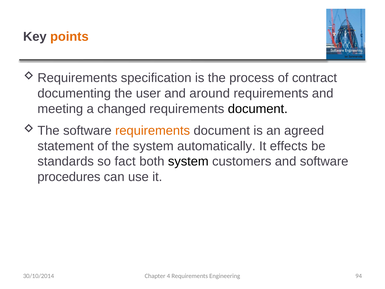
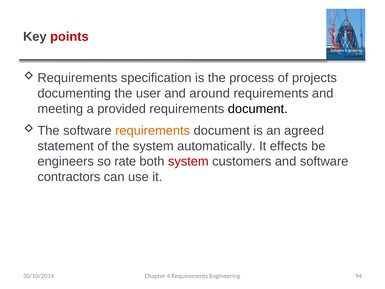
points colour: orange -> red
contract: contract -> projects
changed: changed -> provided
standards: standards -> engineers
fact: fact -> rate
system at (188, 161) colour: black -> red
procedures: procedures -> contractors
